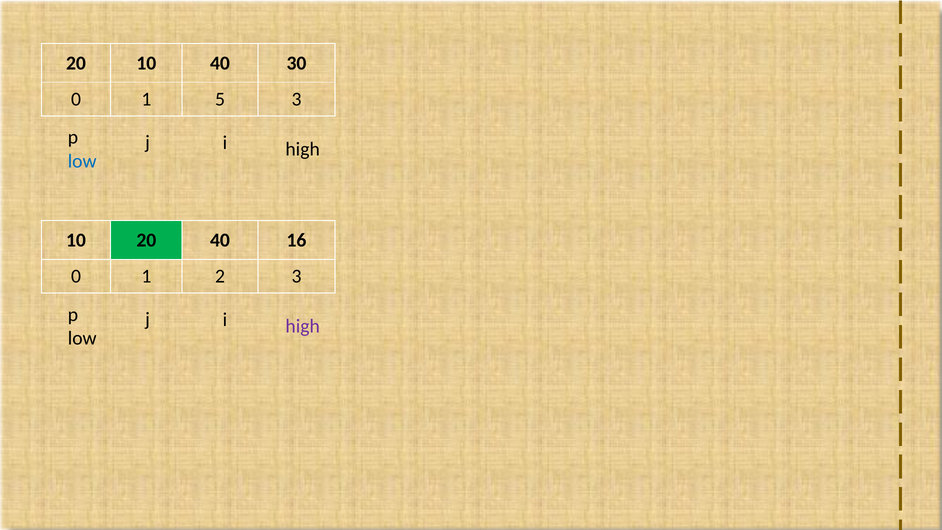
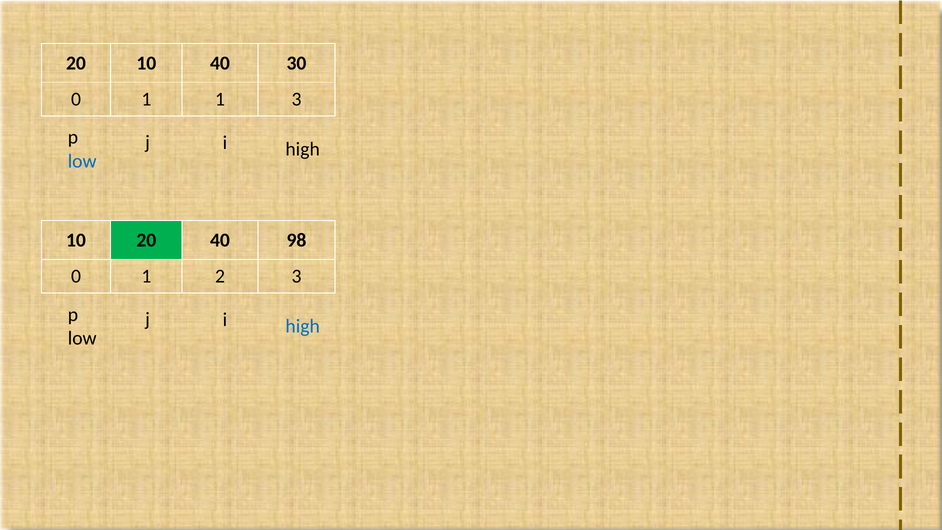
1 5: 5 -> 1
16: 16 -> 98
high at (303, 326) colour: purple -> blue
